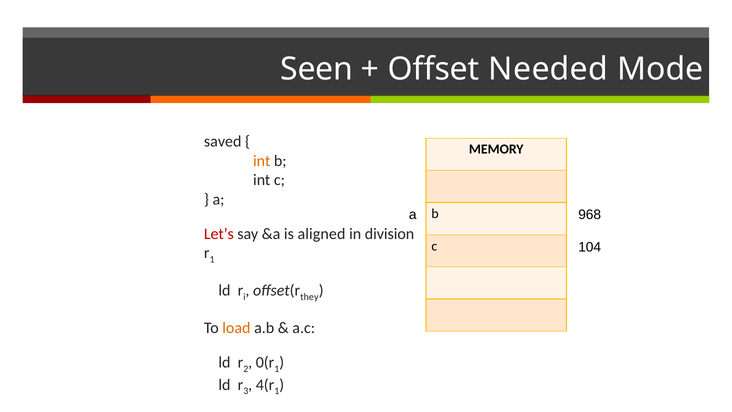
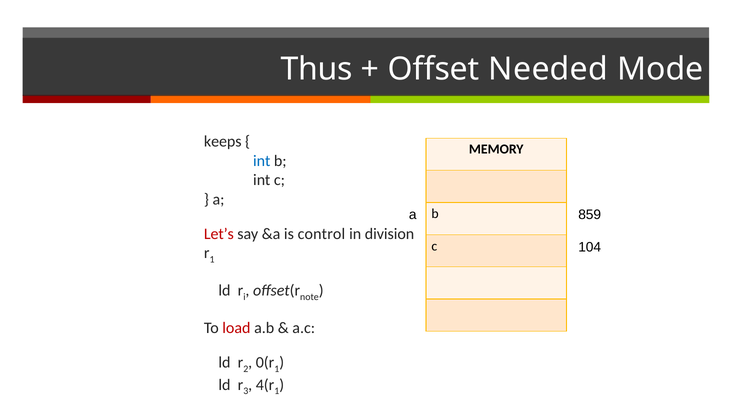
Seen: Seen -> Thus
saved: saved -> keeps
int at (262, 161) colour: orange -> blue
968: 968 -> 859
aligned: aligned -> control
they: they -> note
load colour: orange -> red
